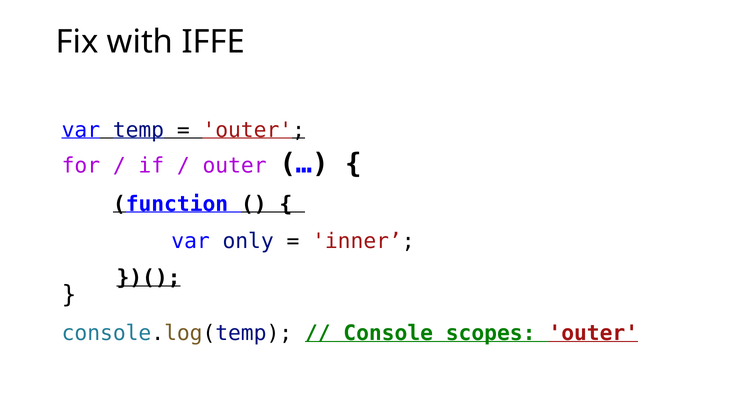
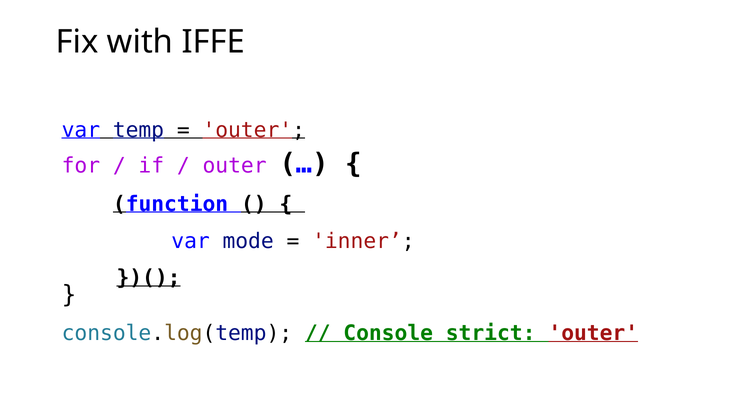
only: only -> mode
scopes: scopes -> strict
